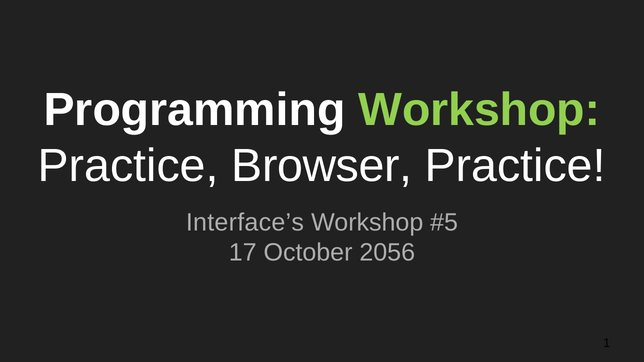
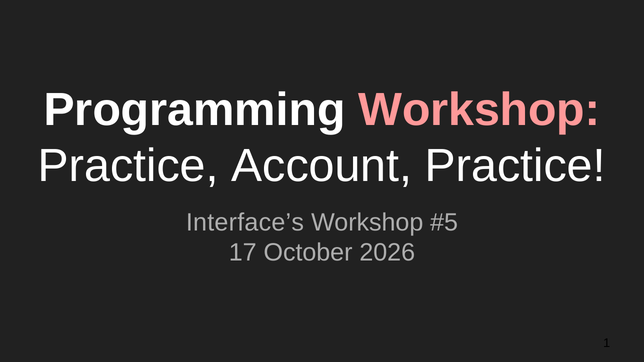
Workshop at (479, 110) colour: light green -> pink
Browser: Browser -> Account
2056: 2056 -> 2026
